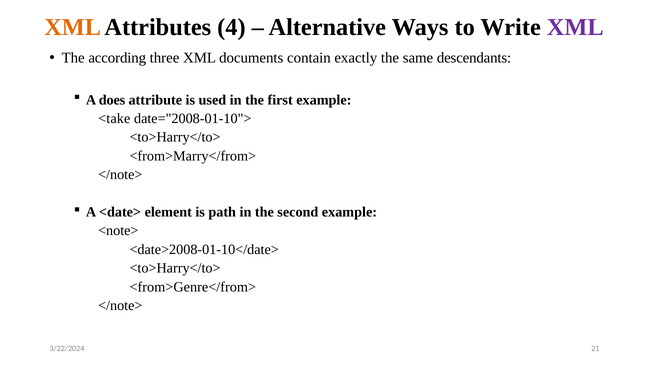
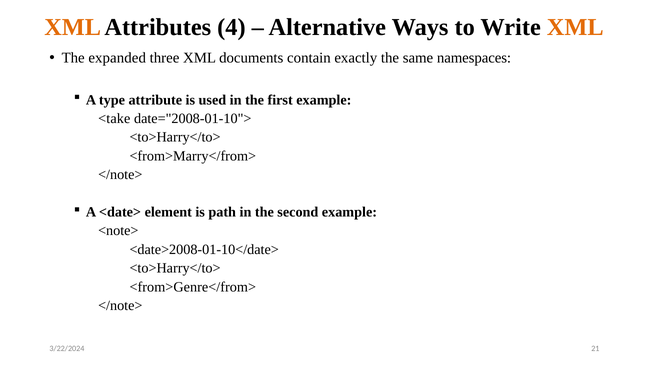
XML at (575, 27) colour: purple -> orange
according: according -> expanded
descendants: descendants -> namespaces
does: does -> type
